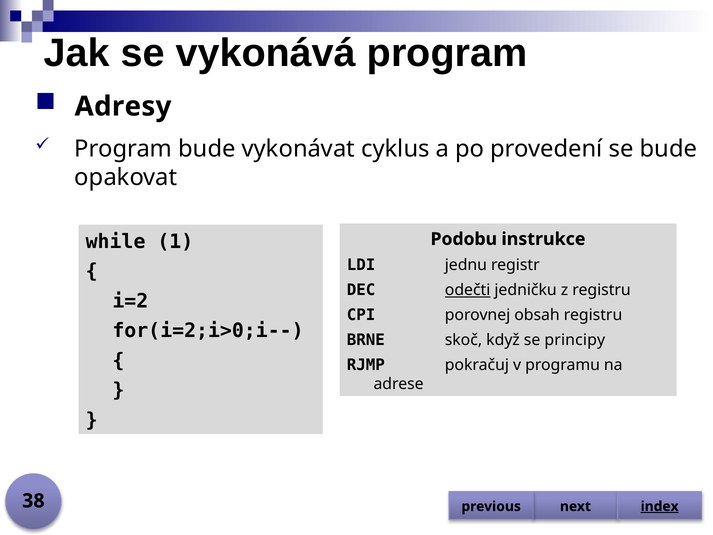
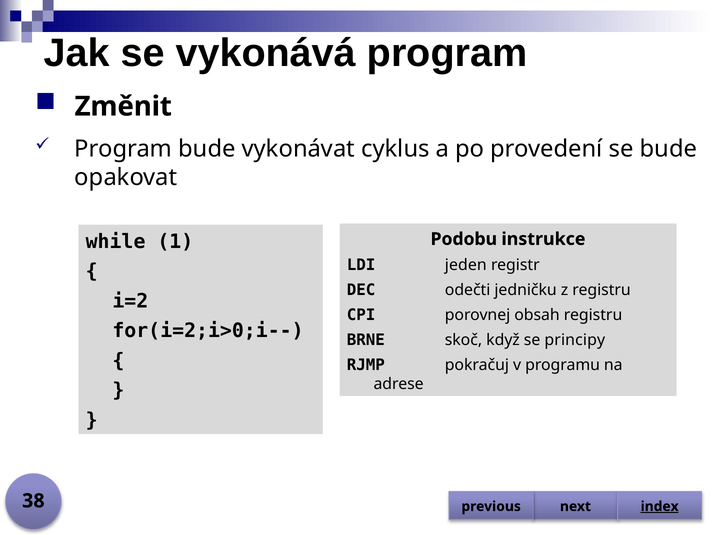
Adresy: Adresy -> Změnit
jednu: jednu -> jeden
odečti underline: present -> none
